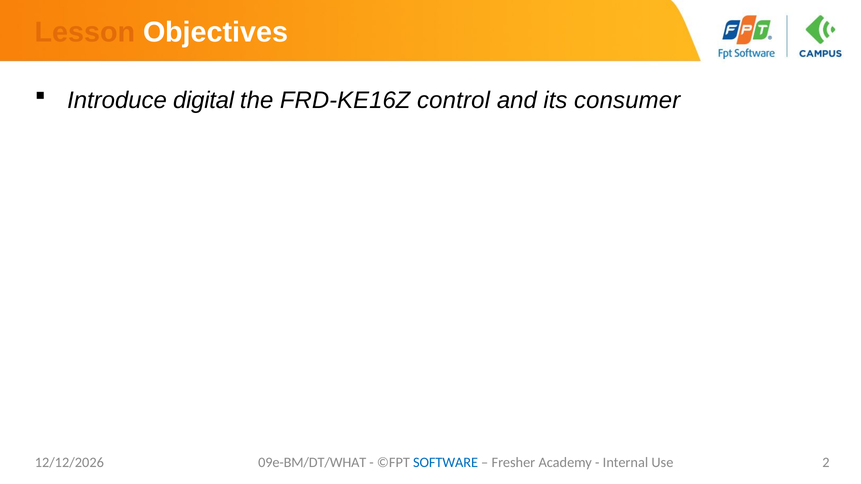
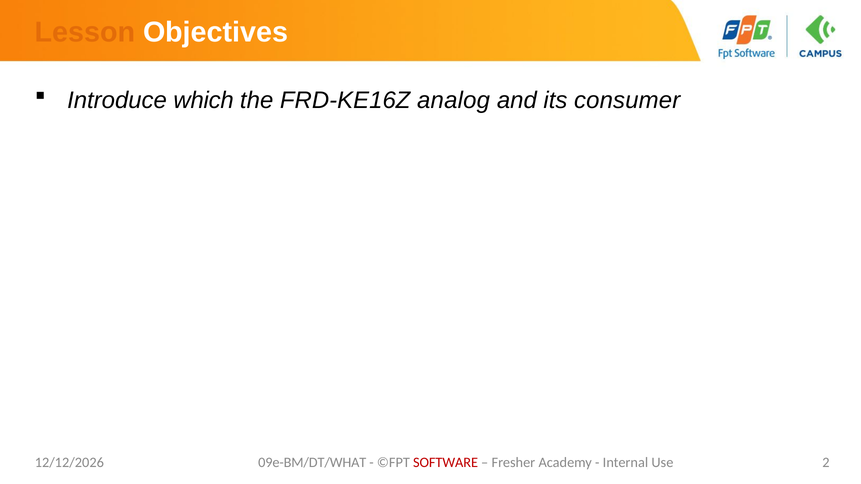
digital: digital -> which
control: control -> analog
SOFTWARE colour: blue -> red
